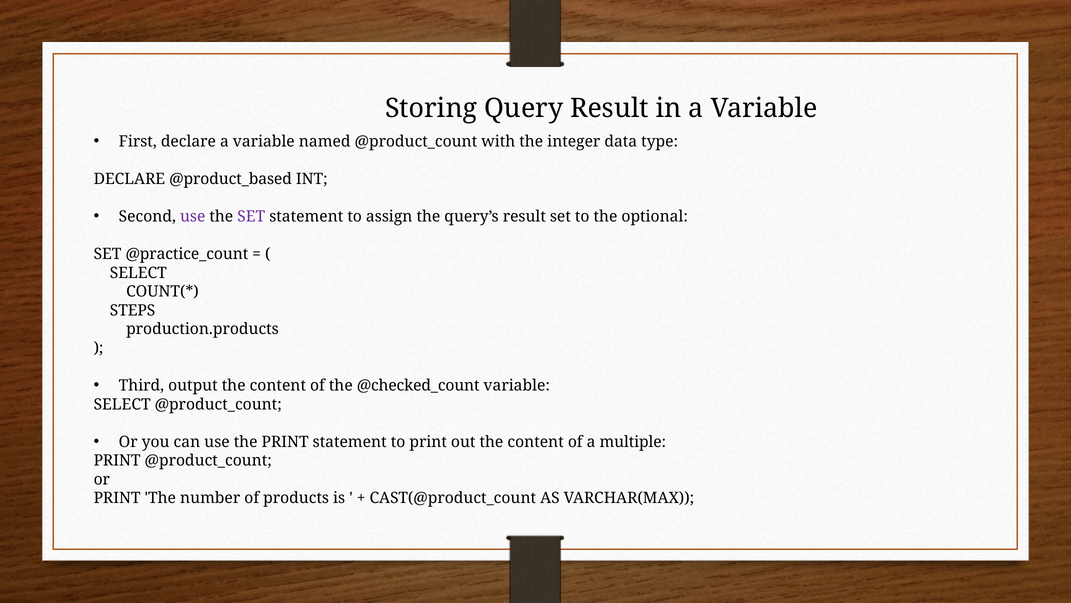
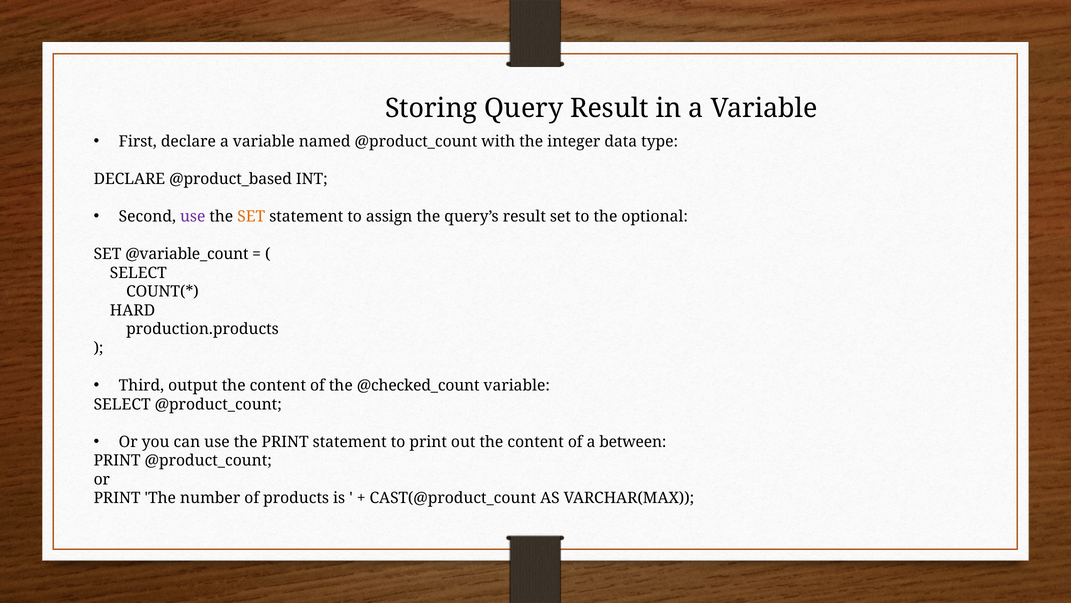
SET at (251, 216) colour: purple -> orange
@practice_count: @practice_count -> @variable_count
STEPS: STEPS -> HARD
multiple: multiple -> between
